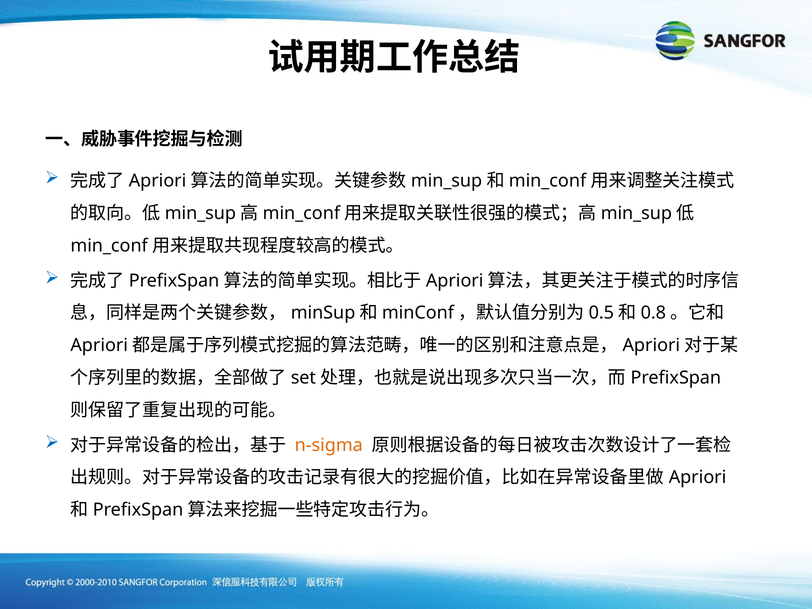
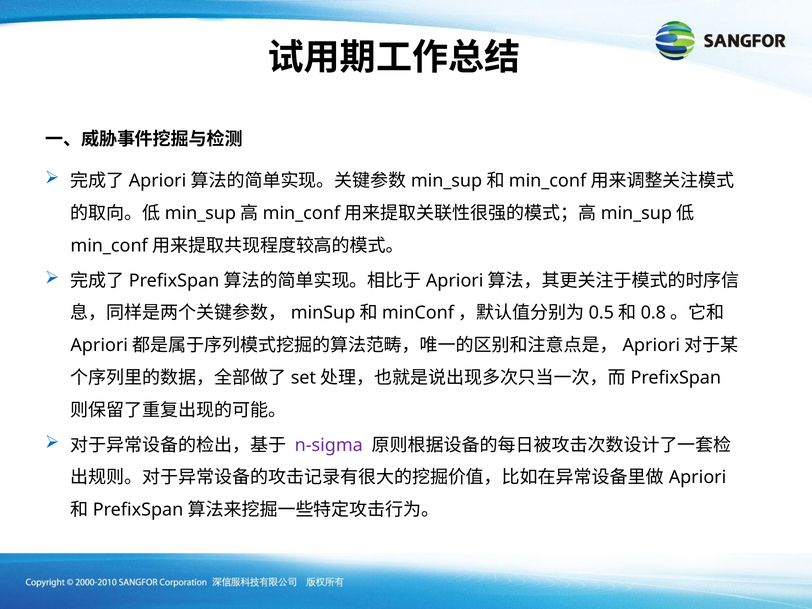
n-sigma colour: orange -> purple
